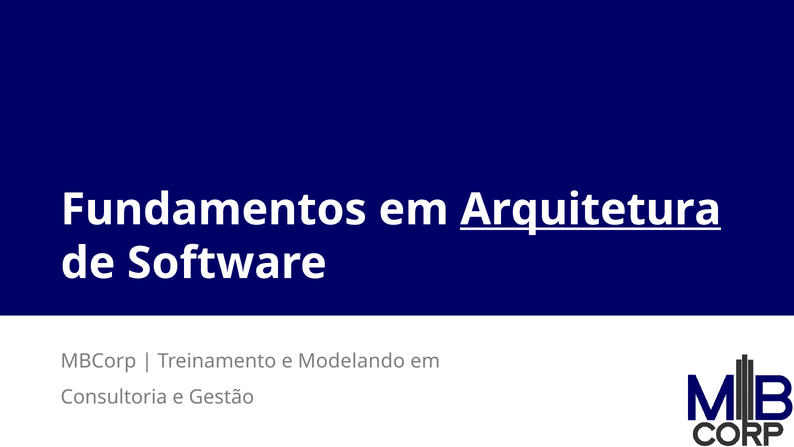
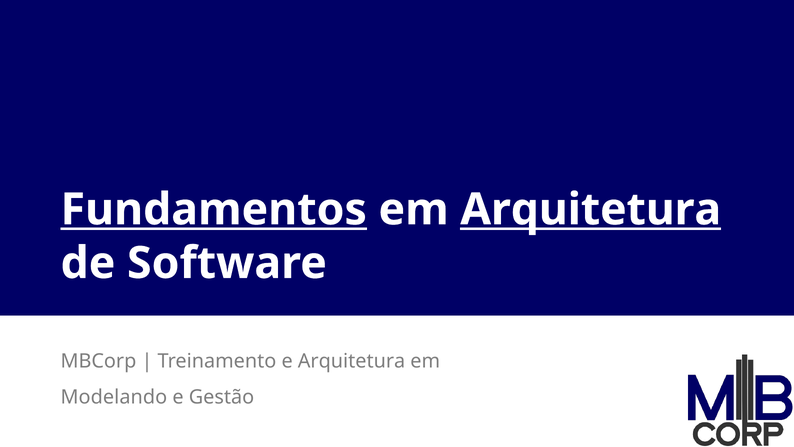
Fundamentos underline: none -> present
e Modelando: Modelando -> Arquitetura
Consultoria: Consultoria -> Modelando
